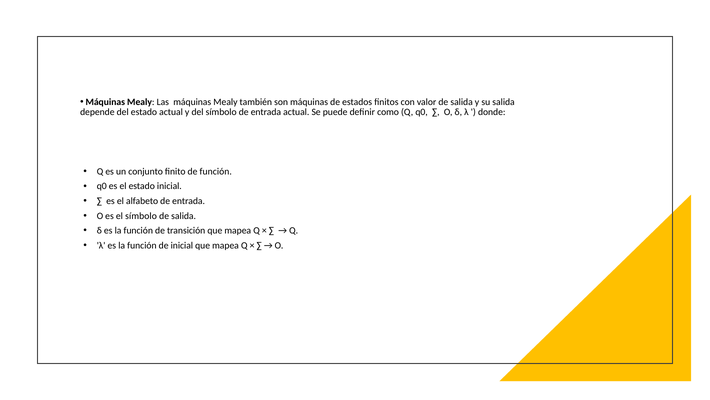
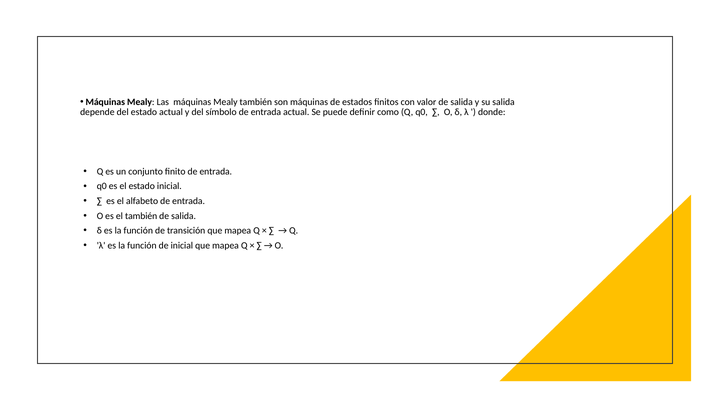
finito de función: función -> entrada
el símbolo: símbolo -> también
